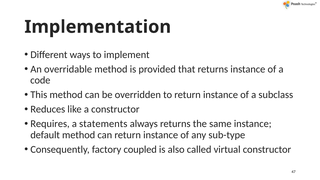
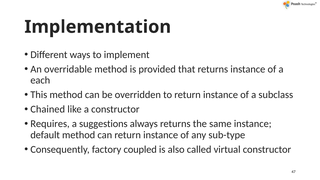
code: code -> each
Reduces: Reduces -> Chained
statements: statements -> suggestions
